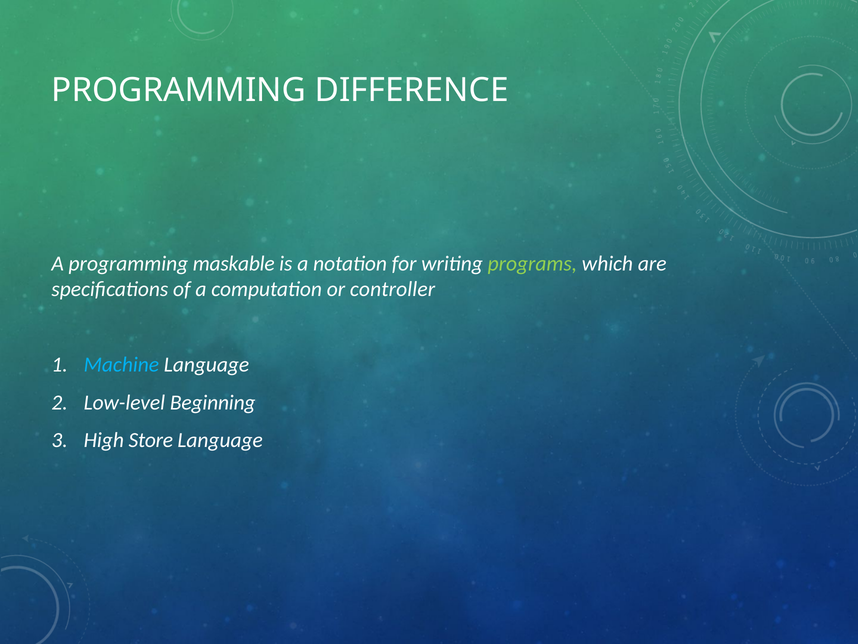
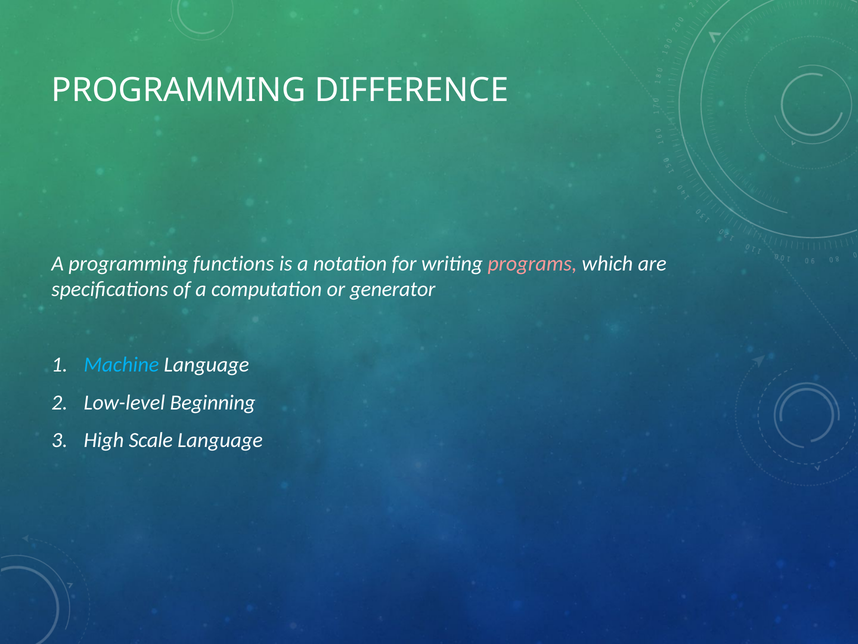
maskable: maskable -> functions
programs colour: light green -> pink
controller: controller -> generator
Store: Store -> Scale
